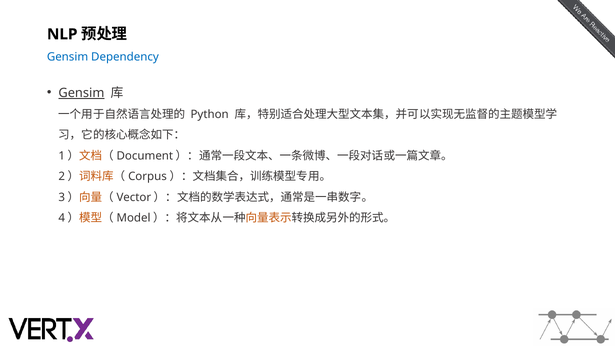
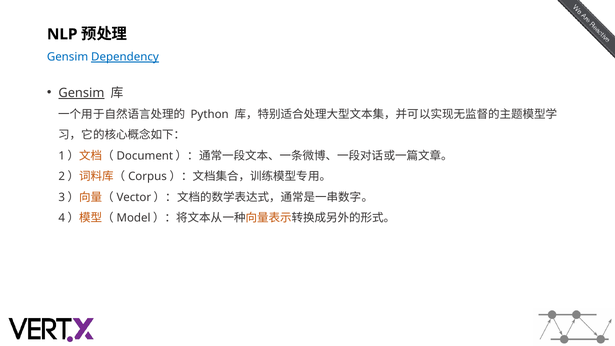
Dependency underline: none -> present
